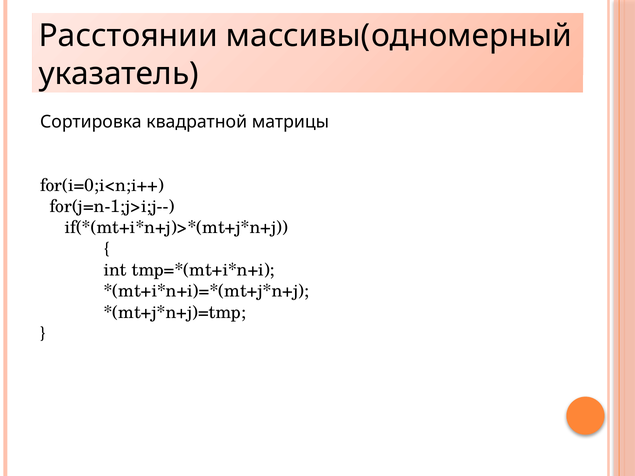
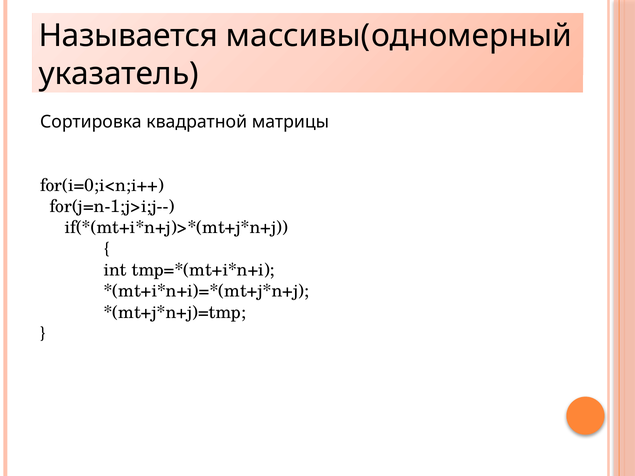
Расстоянии: Расстоянии -> Называется
